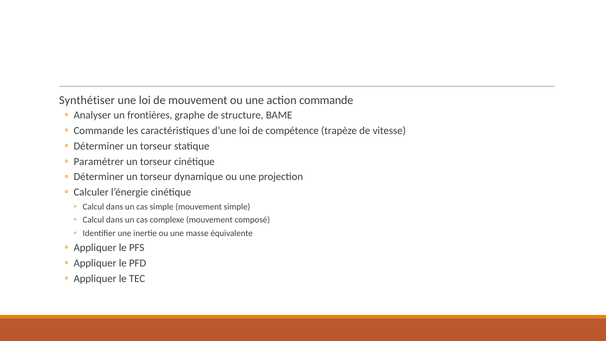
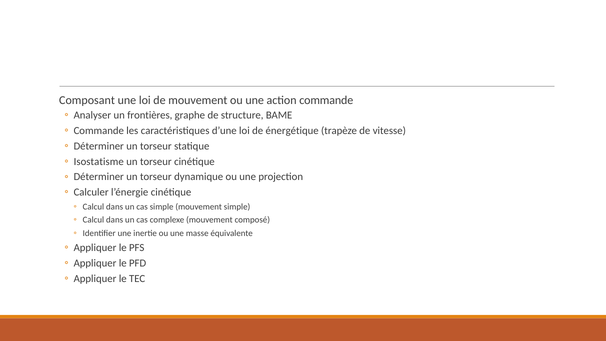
Synthétiser: Synthétiser -> Composant
compétence: compétence -> énergétique
Paramétrer: Paramétrer -> Isostatisme
